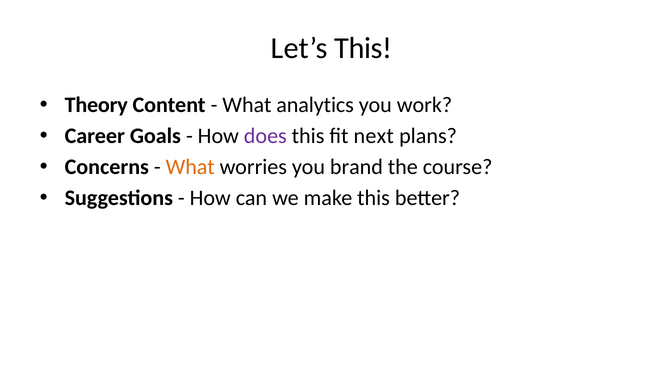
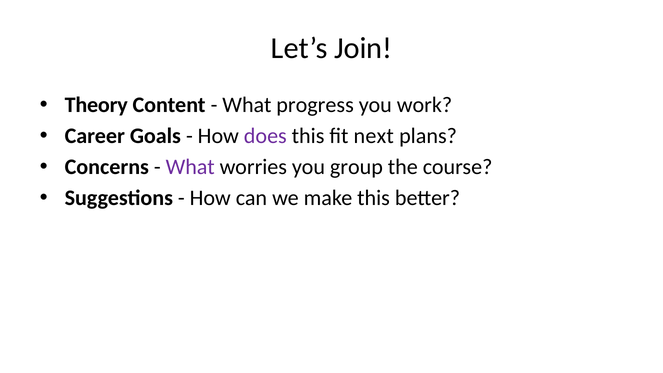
Let’s This: This -> Join
analytics: analytics -> progress
What at (190, 167) colour: orange -> purple
brand: brand -> group
